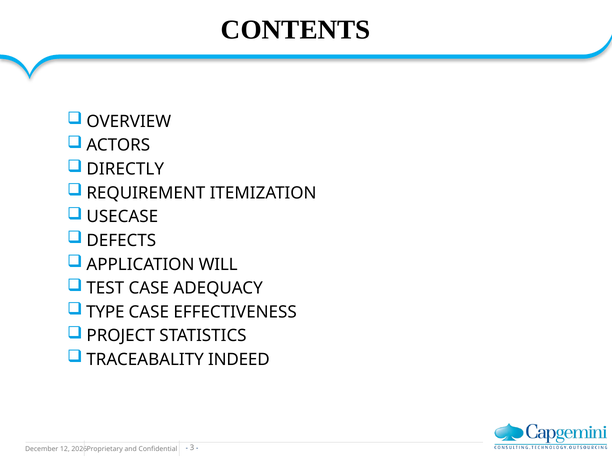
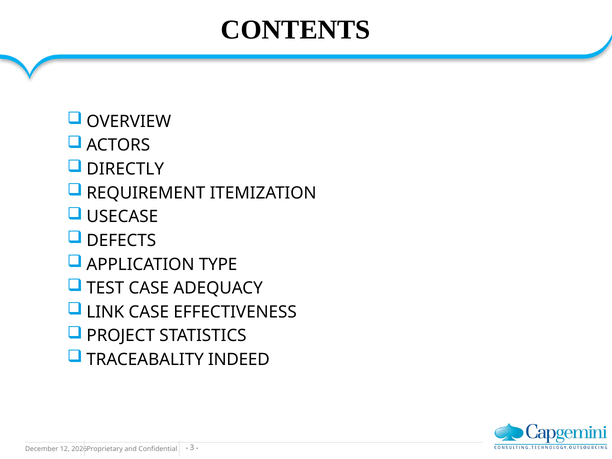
WILL: WILL -> TYPE
TYPE: TYPE -> LINK
